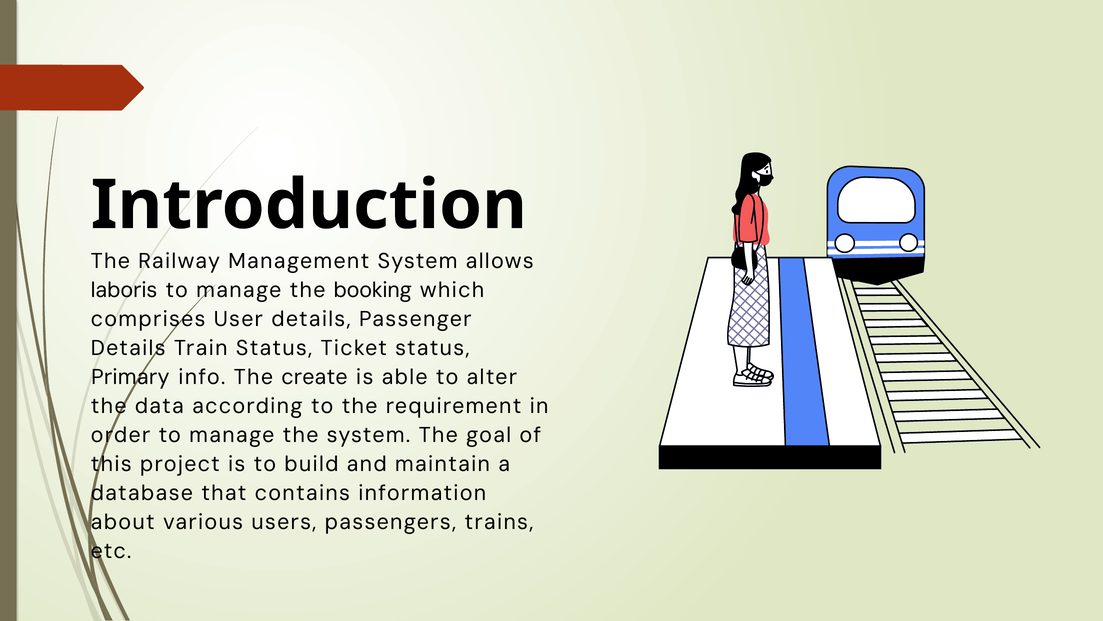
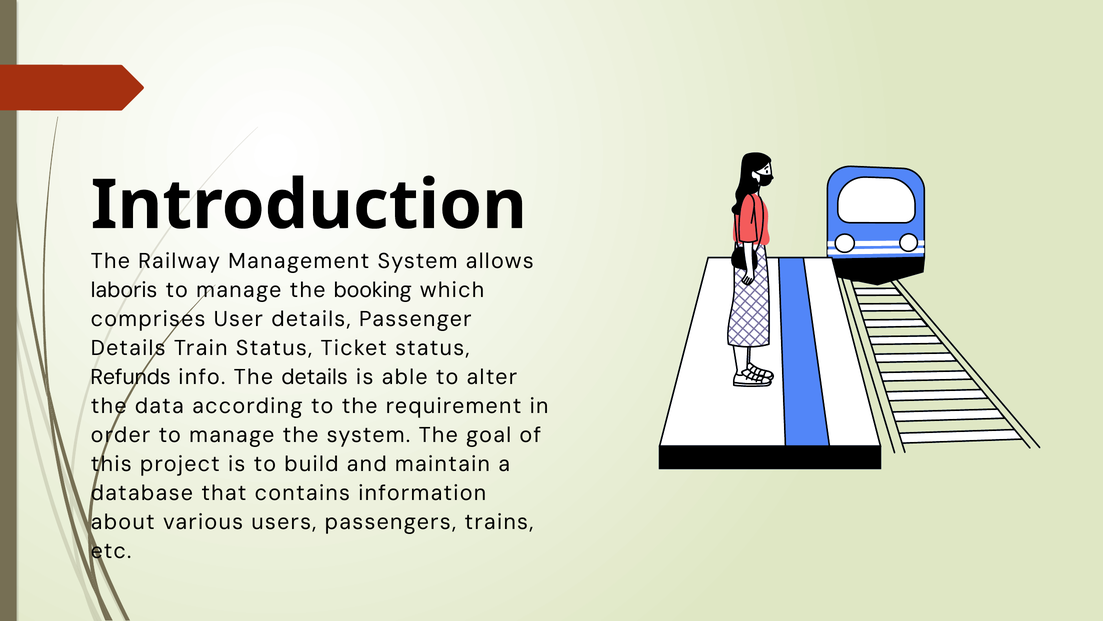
Primary: Primary -> Refunds
The create: create -> details
